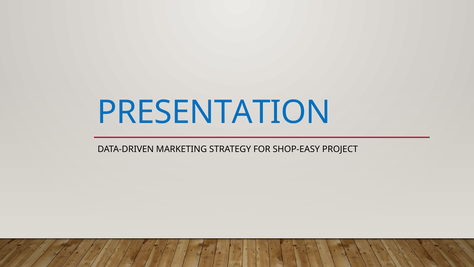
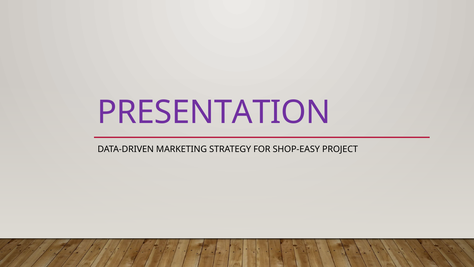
PRESENTATION colour: blue -> purple
